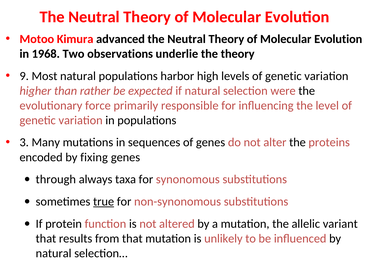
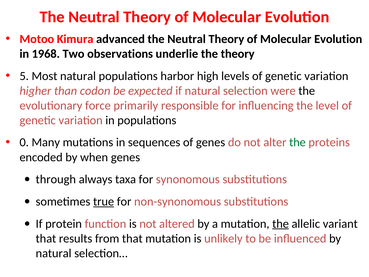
9: 9 -> 5
rather: rather -> codon
3: 3 -> 0
the at (297, 142) colour: black -> green
fixing: fixing -> when
the at (281, 223) underline: none -> present
